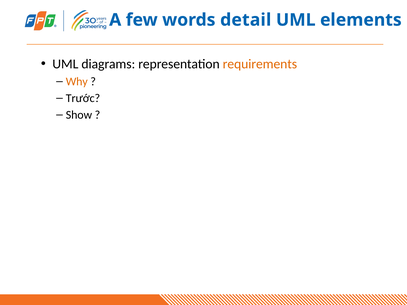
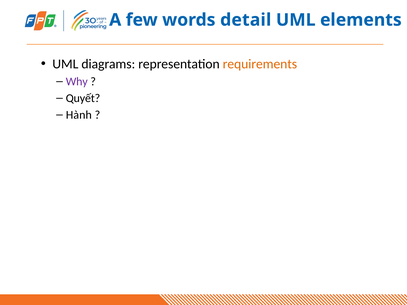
Why colour: orange -> purple
Trước: Trước -> Quyết
Show: Show -> Hành
